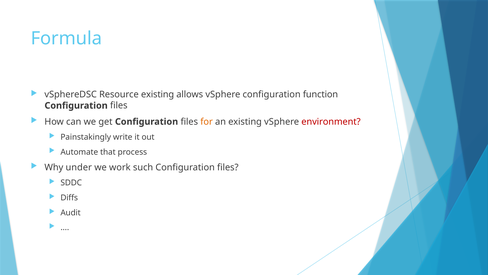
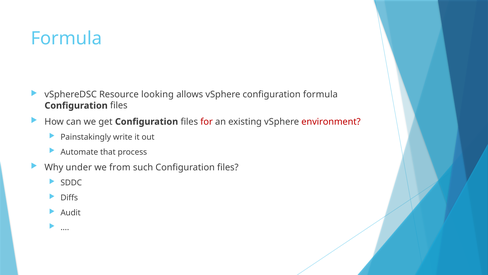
Resource existing: existing -> looking
configuration function: function -> formula
for colour: orange -> red
work: work -> from
